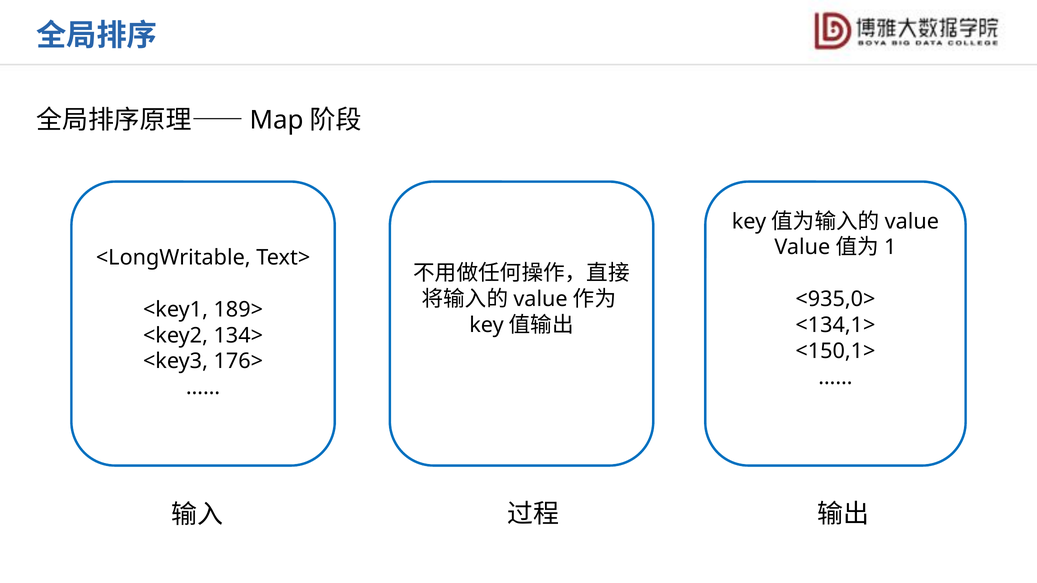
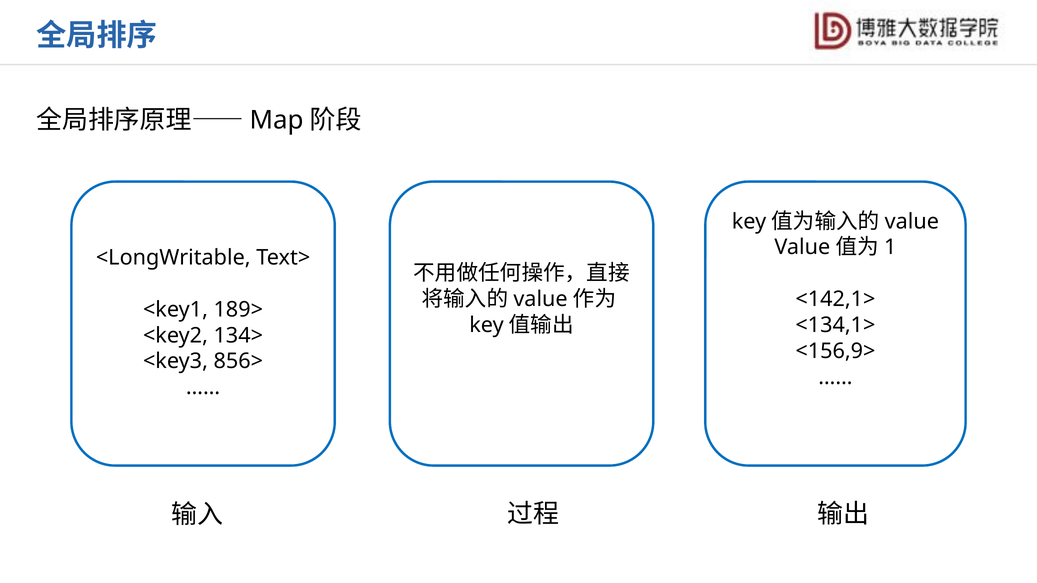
<935,0>: <935,0> -> <142,1>
<150,1>: <150,1> -> <156,9>
176>: 176> -> 856>
